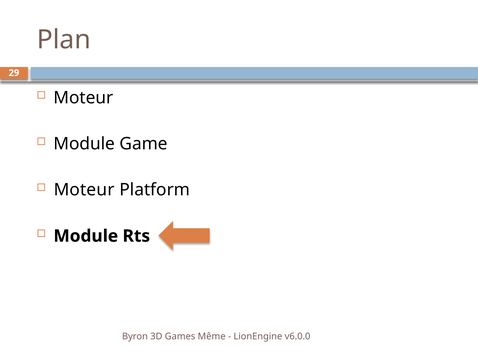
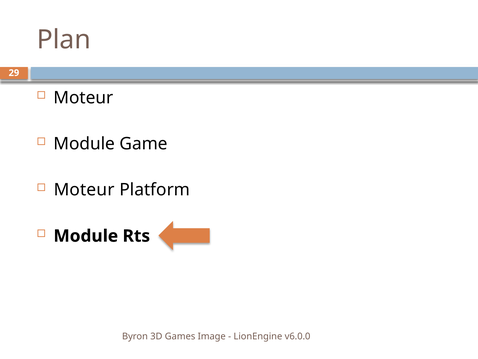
Même: Même -> Image
